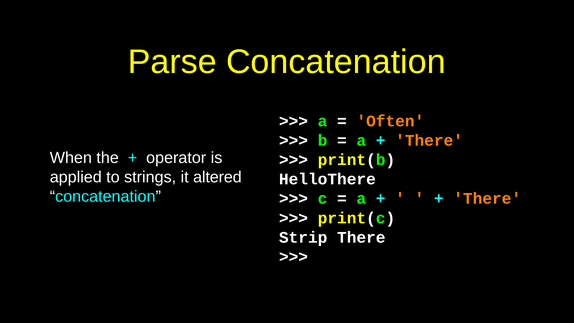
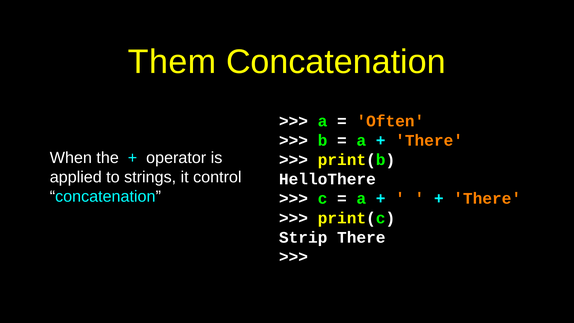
Parse: Parse -> Them
altered: altered -> control
